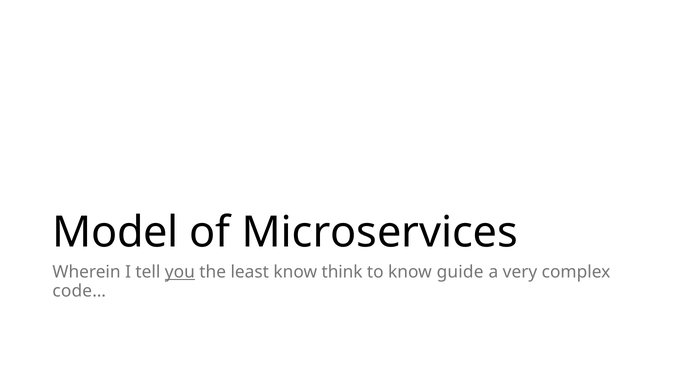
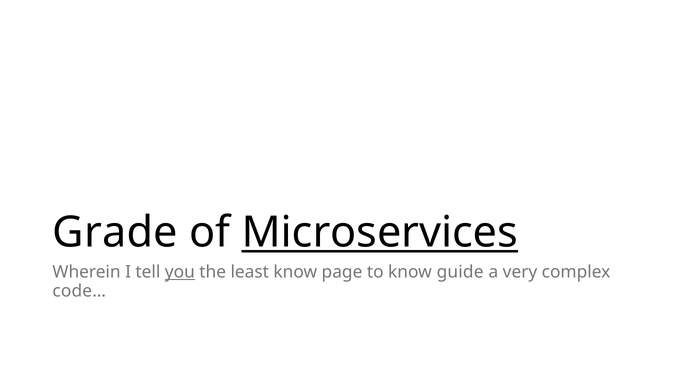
Model: Model -> Grade
Microservices underline: none -> present
think: think -> page
